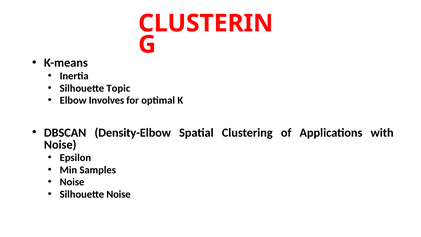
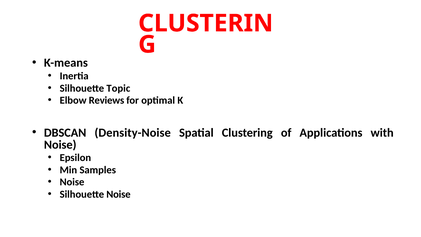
Involves: Involves -> Reviews
Density-Elbow: Density-Elbow -> Density-Noise
